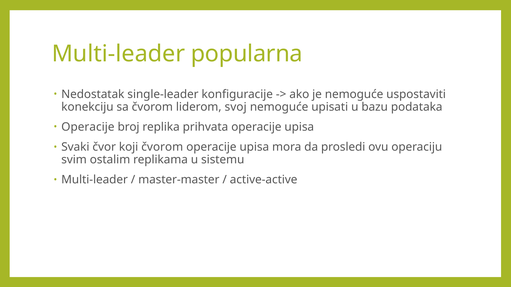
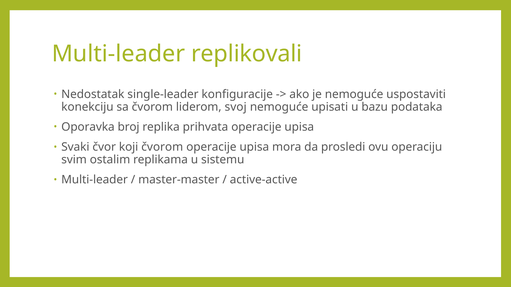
popularna: popularna -> replikovali
Operacije at (88, 127): Operacije -> Oporavka
